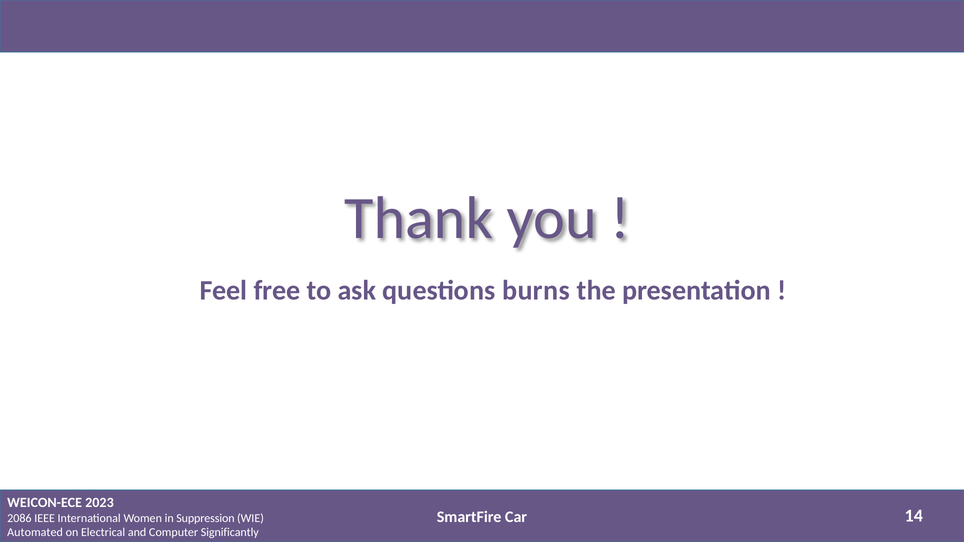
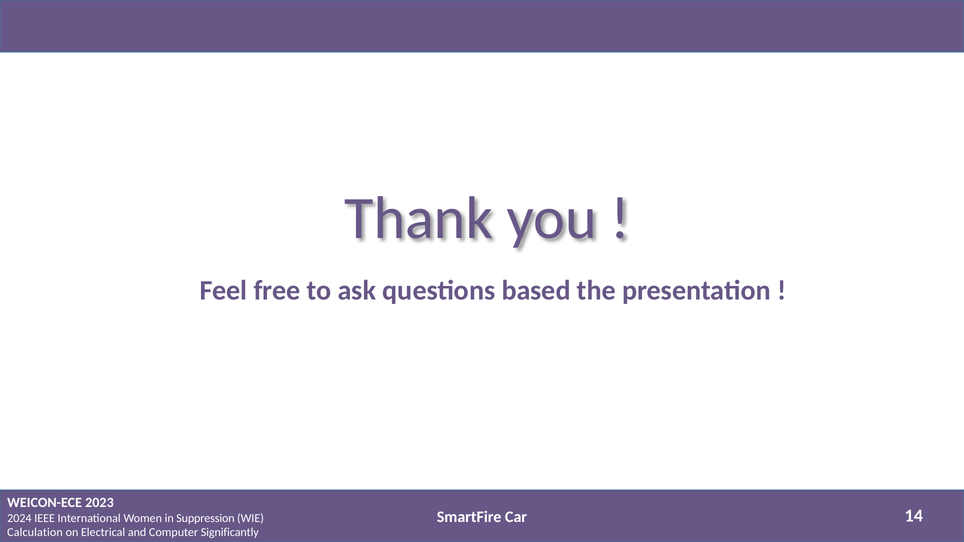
burns: burns -> based
2086: 2086 -> 2024
Automated: Automated -> Calculation
